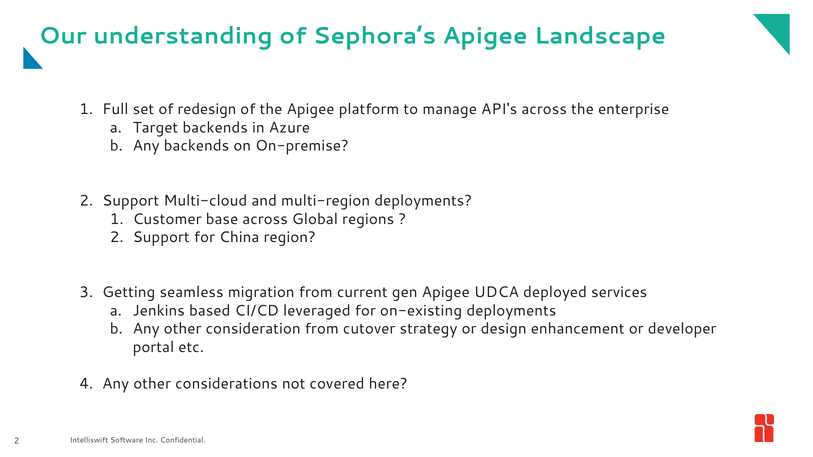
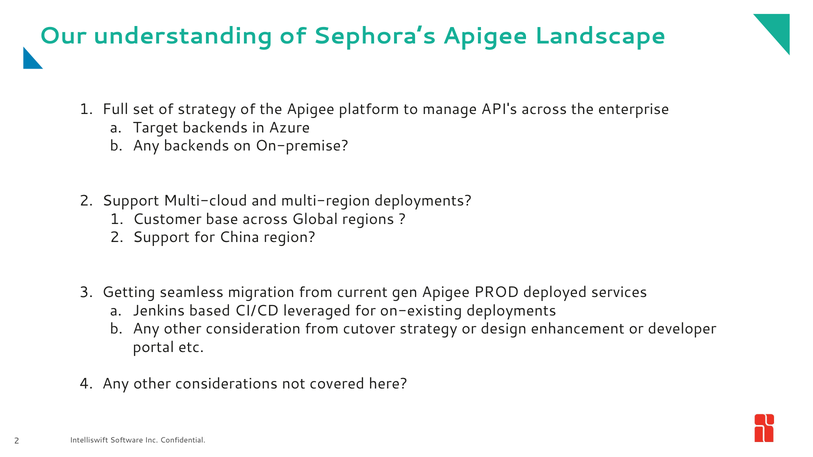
of redesign: redesign -> strategy
UDCA: UDCA -> PROD
